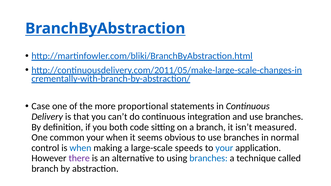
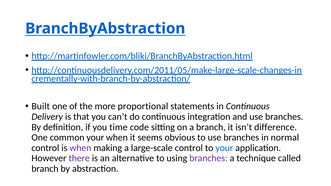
Case: Case -> Built
both: both -> time
measured: measured -> difference
when at (80, 148) colour: blue -> purple
large-scale speeds: speeds -> control
branches at (209, 158) colour: blue -> purple
